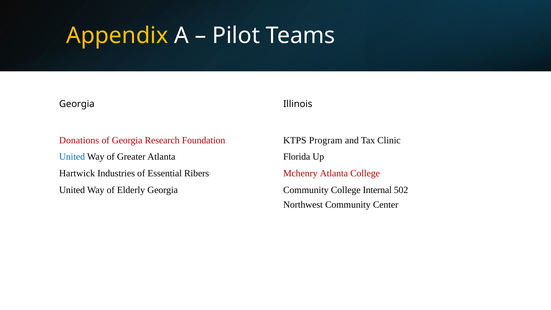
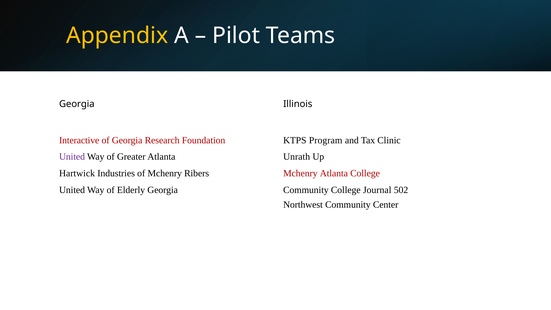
Donations: Donations -> Interactive
United at (72, 157) colour: blue -> purple
Florida: Florida -> Unrath
of Essential: Essential -> Mchenry
Internal: Internal -> Journal
